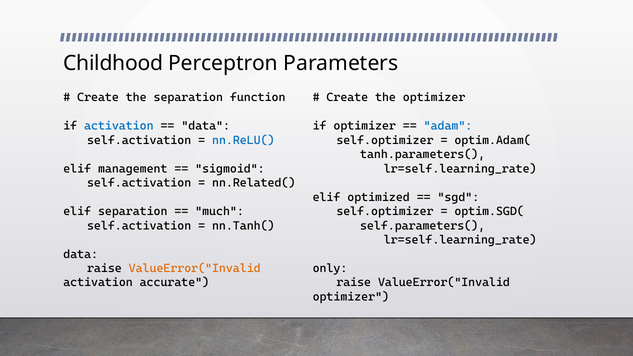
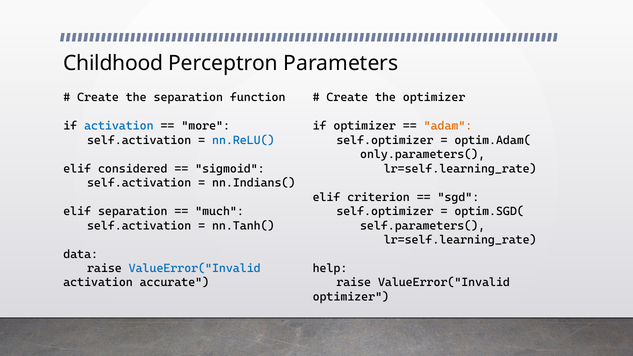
data at (206, 126): data -> more
adam colour: blue -> orange
tanh.parameters(: tanh.parameters( -> only.parameters(
management: management -> considered
nn.Related(: nn.Related( -> nn.Indians(
optimized: optimized -> criterion
ValueError("Invalid at (195, 268) colour: orange -> blue
only: only -> help
